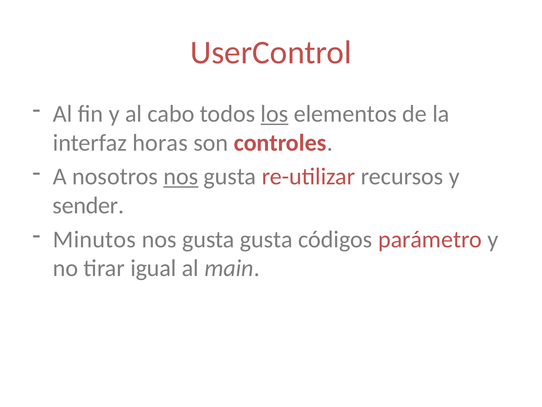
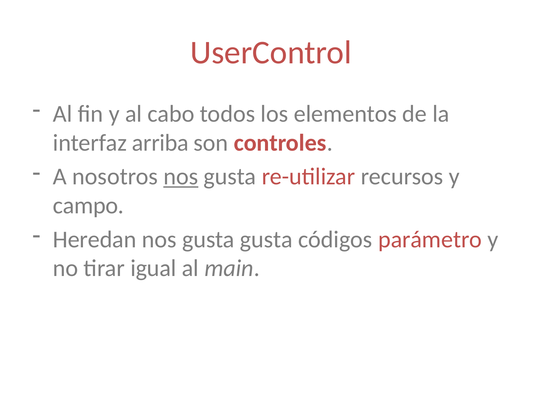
los underline: present -> none
horas: horas -> arriba
sender: sender -> campo
Minutos: Minutos -> Heredan
